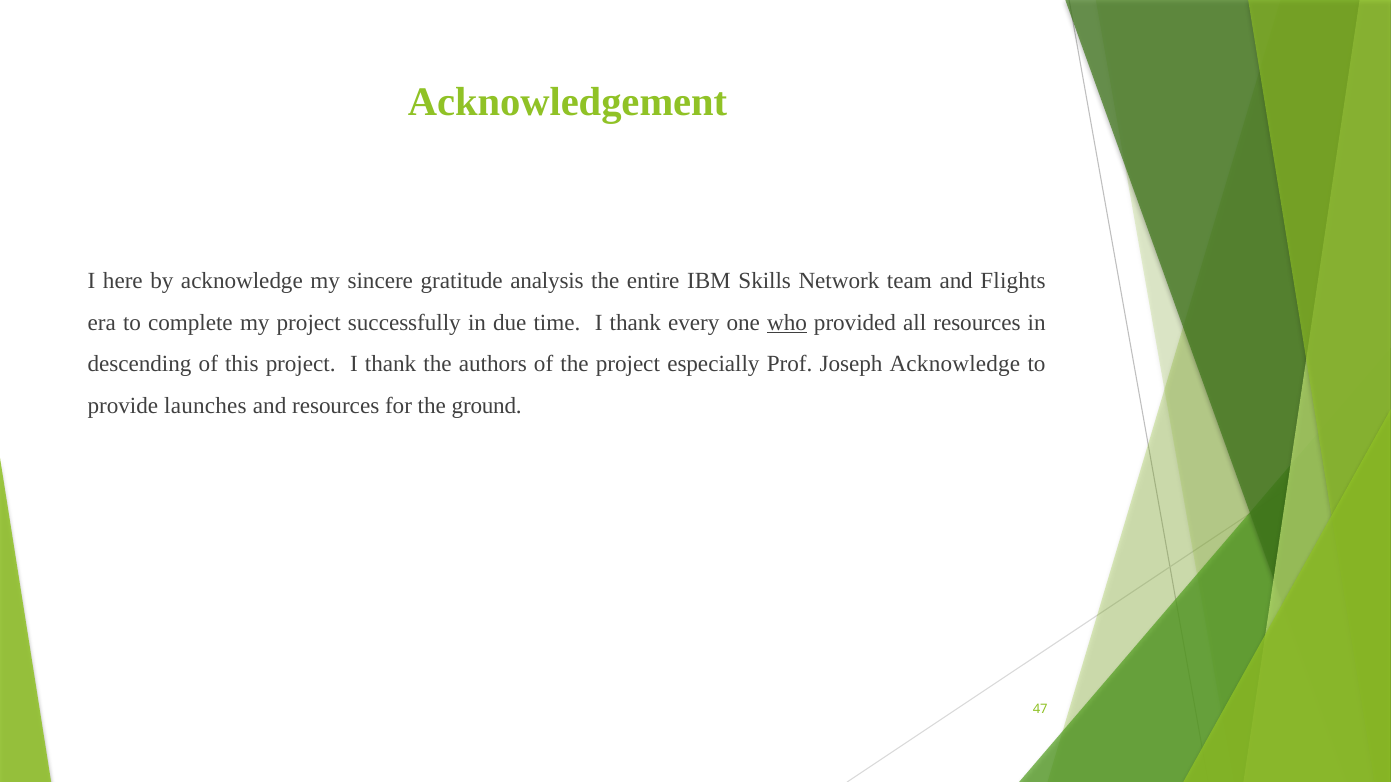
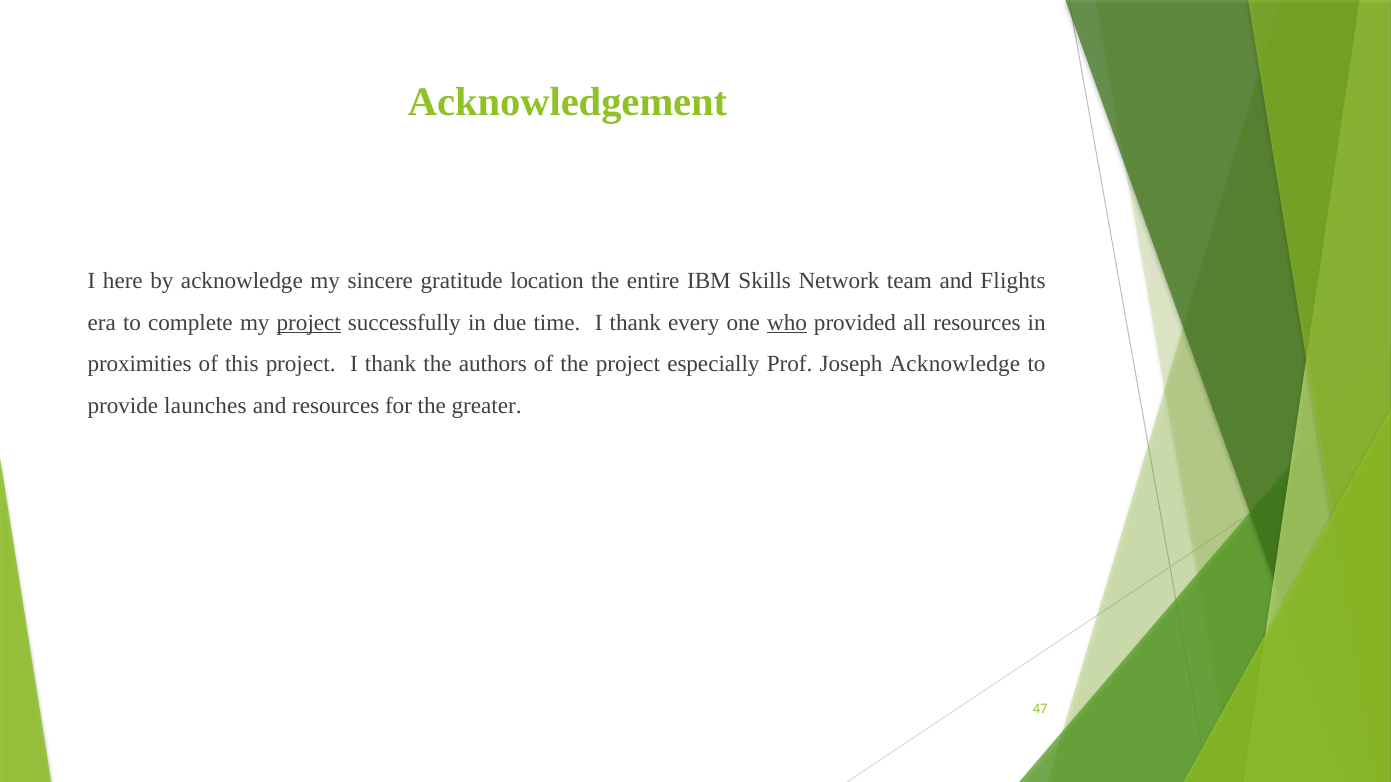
analysis: analysis -> location
project at (309, 323) underline: none -> present
descending: descending -> proximities
ground: ground -> greater
